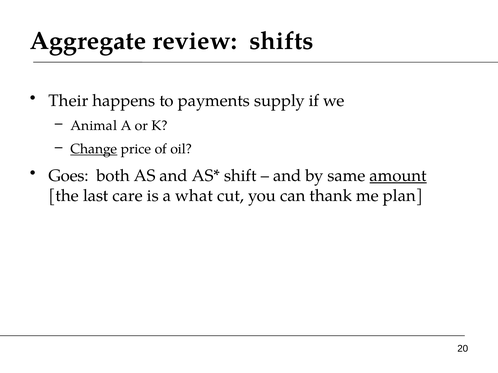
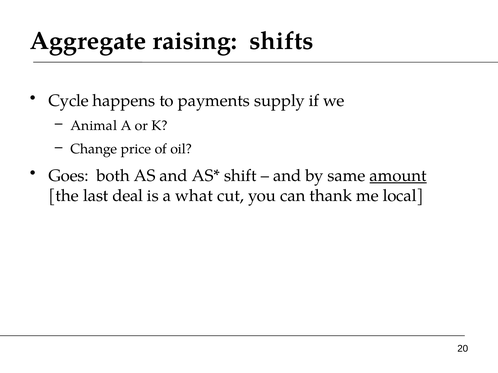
review: review -> raising
Their: Their -> Cycle
Change underline: present -> none
care: care -> deal
plan: plan -> local
